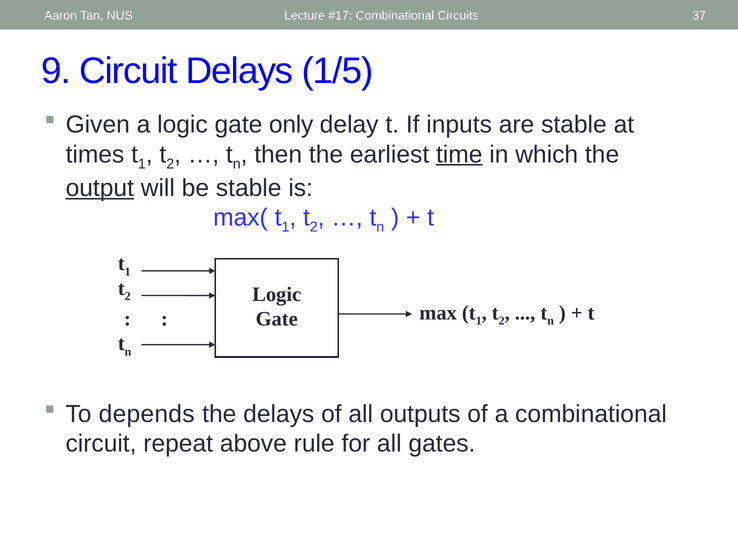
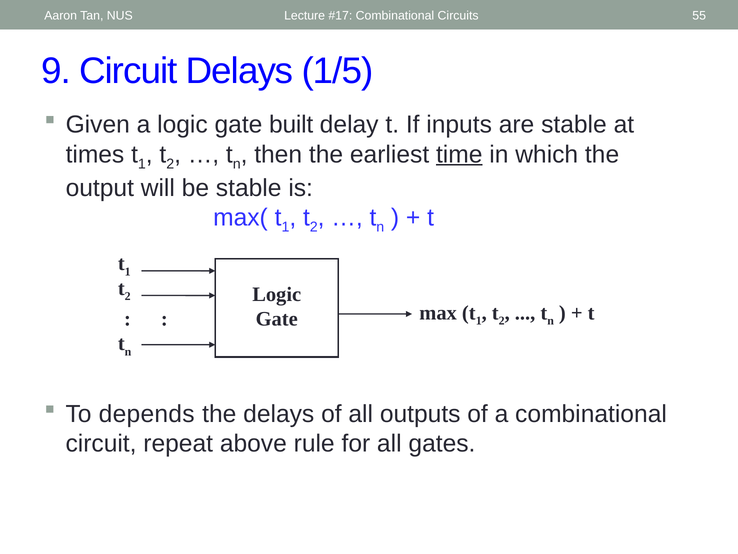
37: 37 -> 55
only: only -> built
output underline: present -> none
